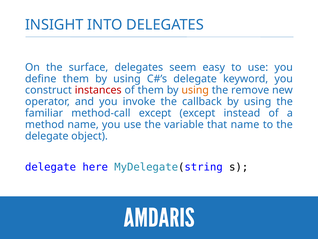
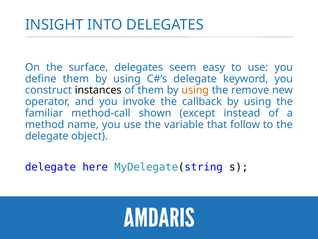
instances colour: red -> black
method-call except: except -> shown
that name: name -> follow
